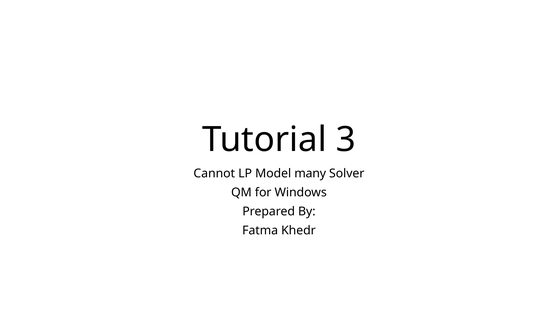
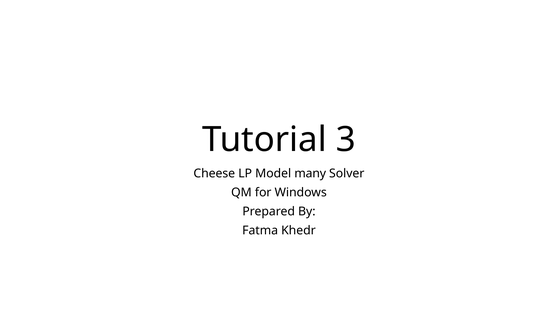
Cannot: Cannot -> Cheese
